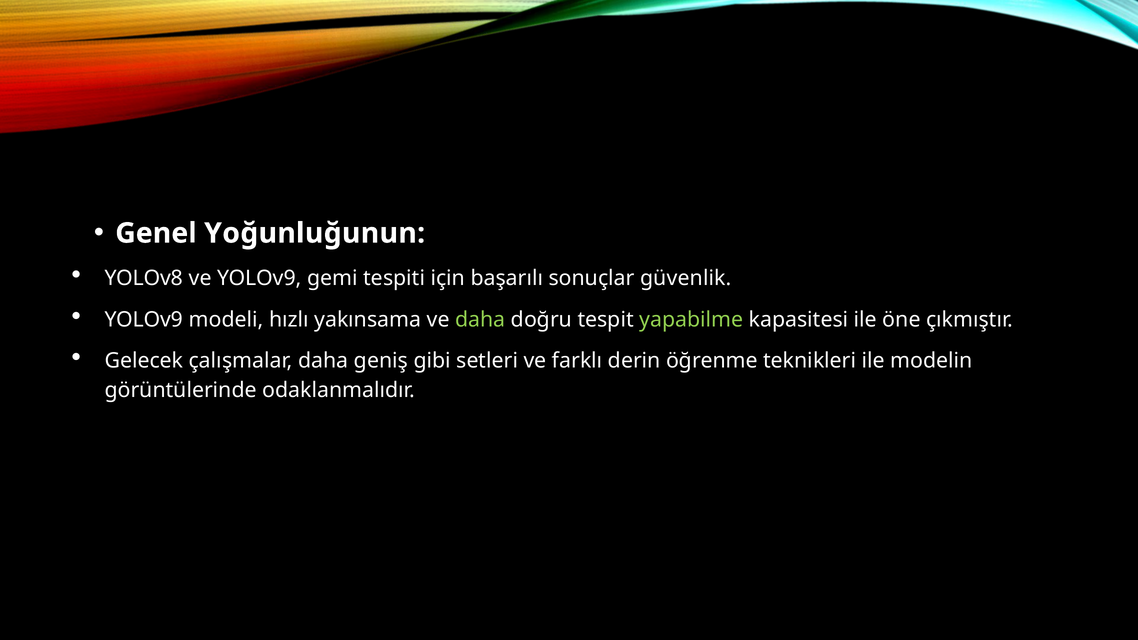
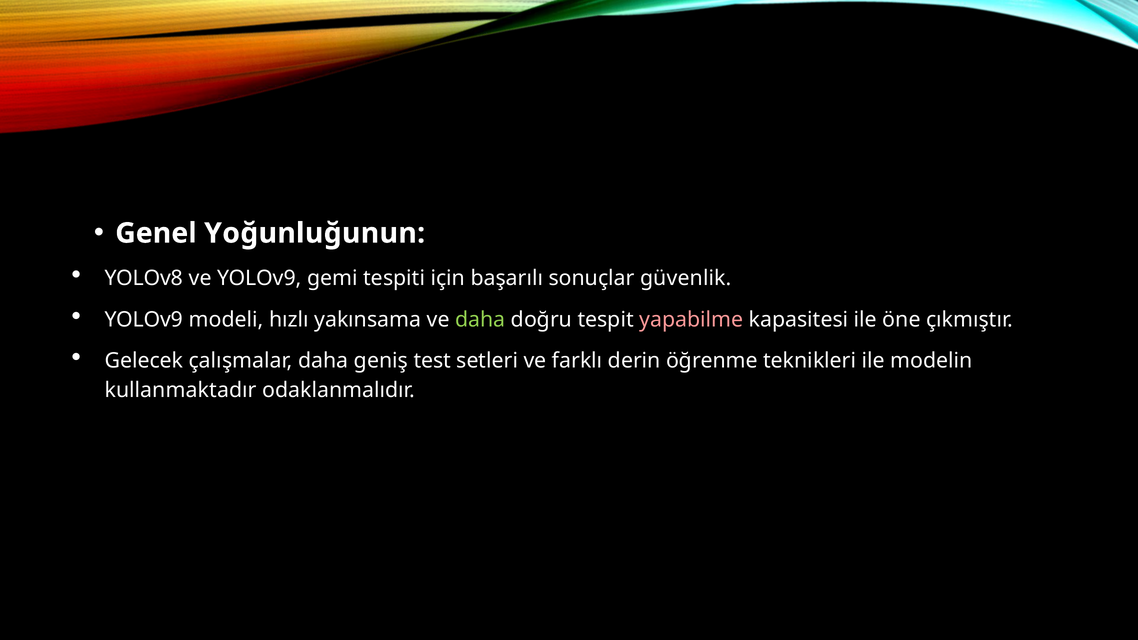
yapabilme colour: light green -> pink
gibi: gibi -> test
görüntülerinde: görüntülerinde -> kullanmaktadır
